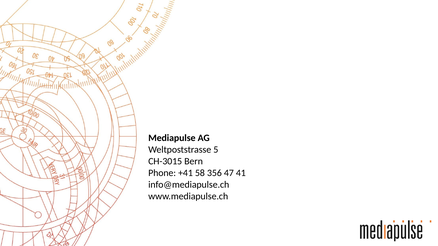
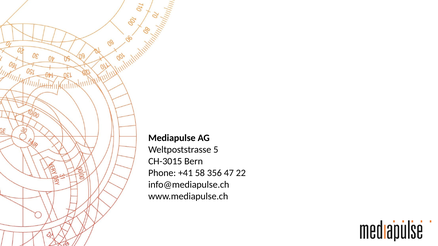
41: 41 -> 22
